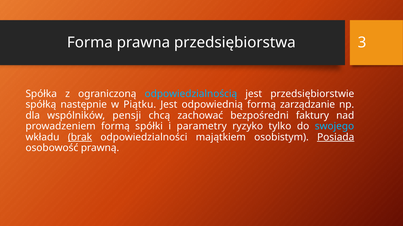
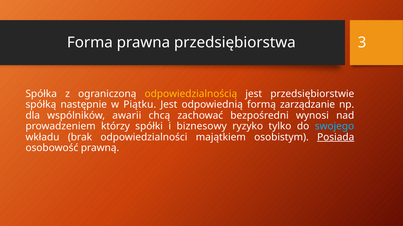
odpowiedzialnością colour: light blue -> yellow
pensji: pensji -> awarii
faktury: faktury -> wynosi
prowadzeniem formą: formą -> którzy
parametry: parametry -> biznesowy
brak underline: present -> none
